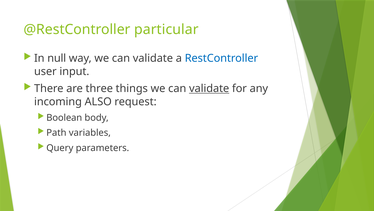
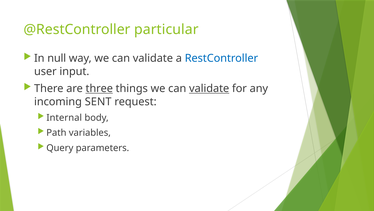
three underline: none -> present
ALSO: ALSO -> SENT
Boolean: Boolean -> Internal
